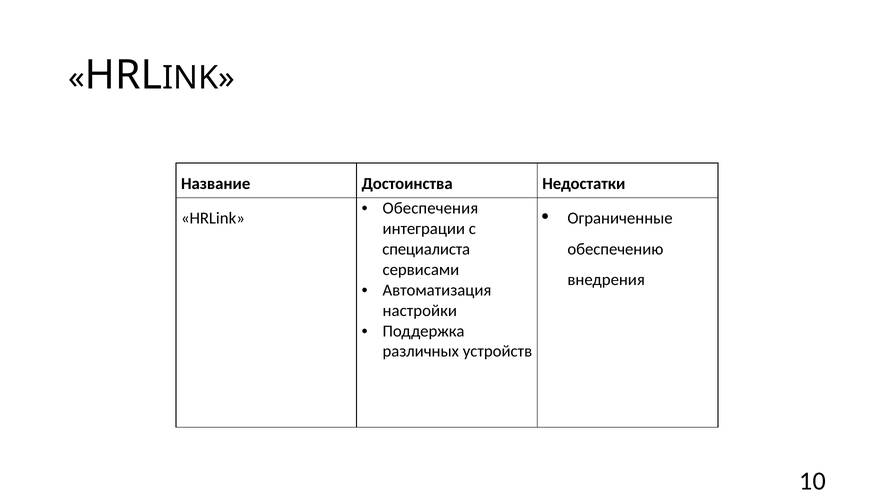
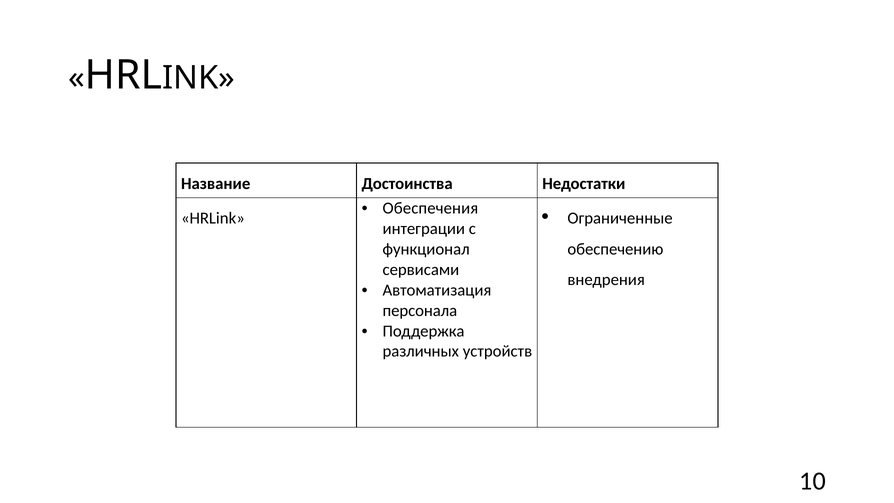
специалиста: специалиста -> функционал
настройки: настройки -> персонала
